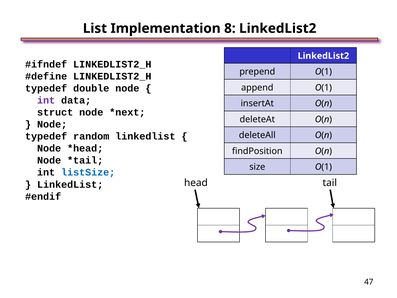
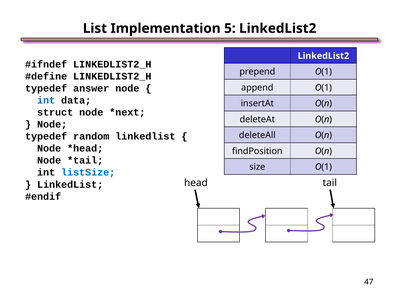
8: 8 -> 5
double: double -> answer
int at (46, 100) colour: purple -> blue
